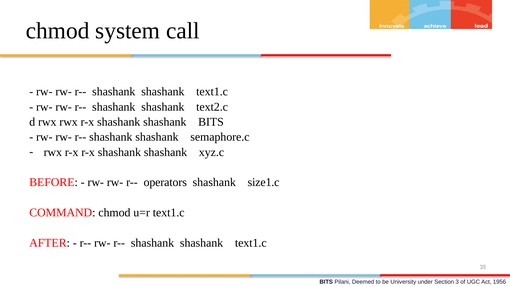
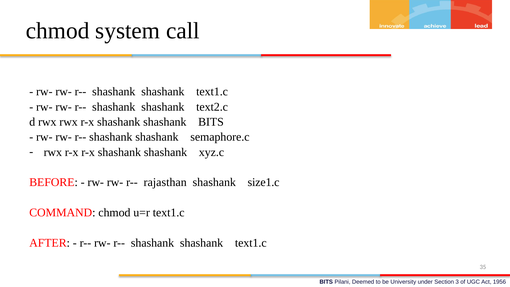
operators: operators -> rajasthan
